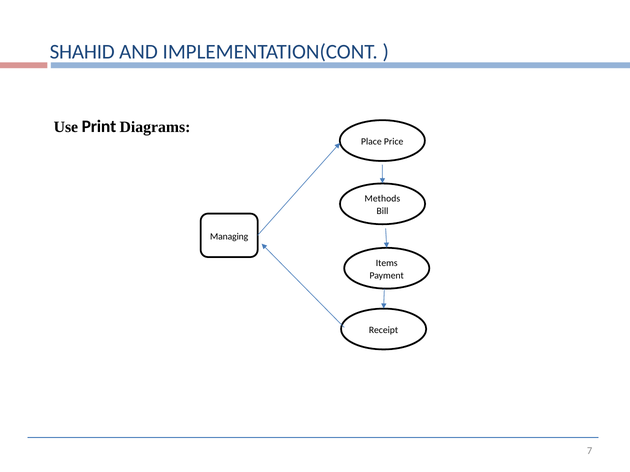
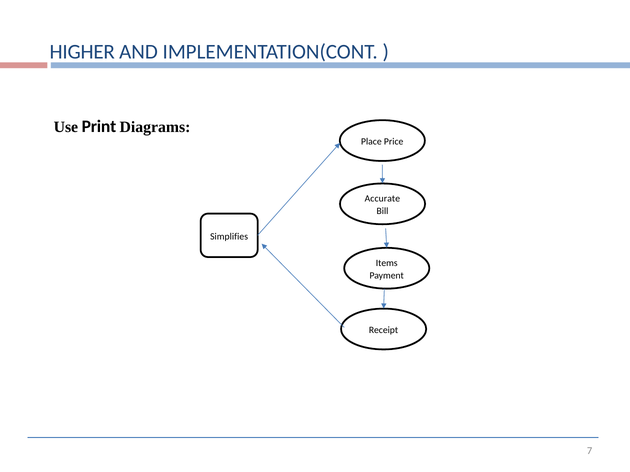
SHAHID: SHAHID -> HIGHER
Methods: Methods -> Accurate
Managing: Managing -> Simplifies
